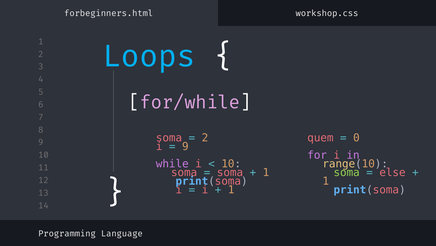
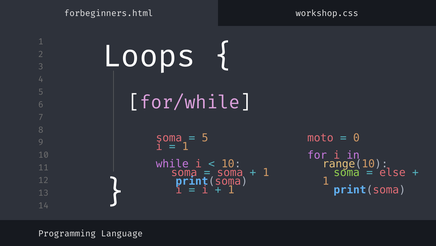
Loops colour: light blue -> white
2 at (205, 138): 2 -> 5
quem: quem -> moto
9 at (185, 146): 9 -> 1
